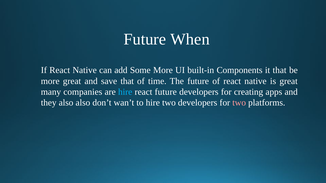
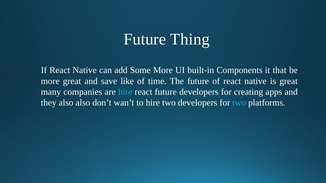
When: When -> Thing
save that: that -> like
two at (239, 103) colour: pink -> light blue
